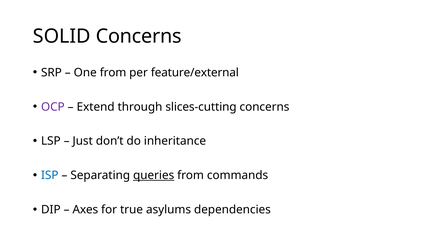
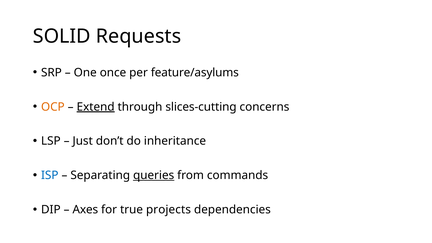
SOLID Concerns: Concerns -> Requests
One from: from -> once
feature/external: feature/external -> feature/asylums
OCP colour: purple -> orange
Extend underline: none -> present
asylums: asylums -> projects
